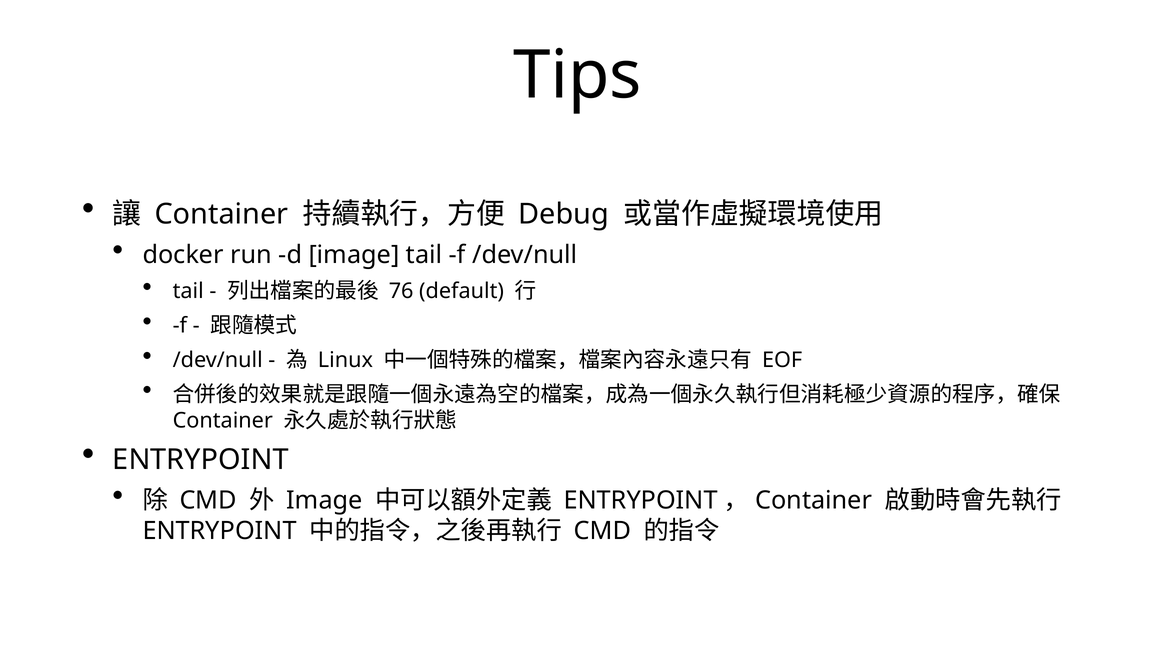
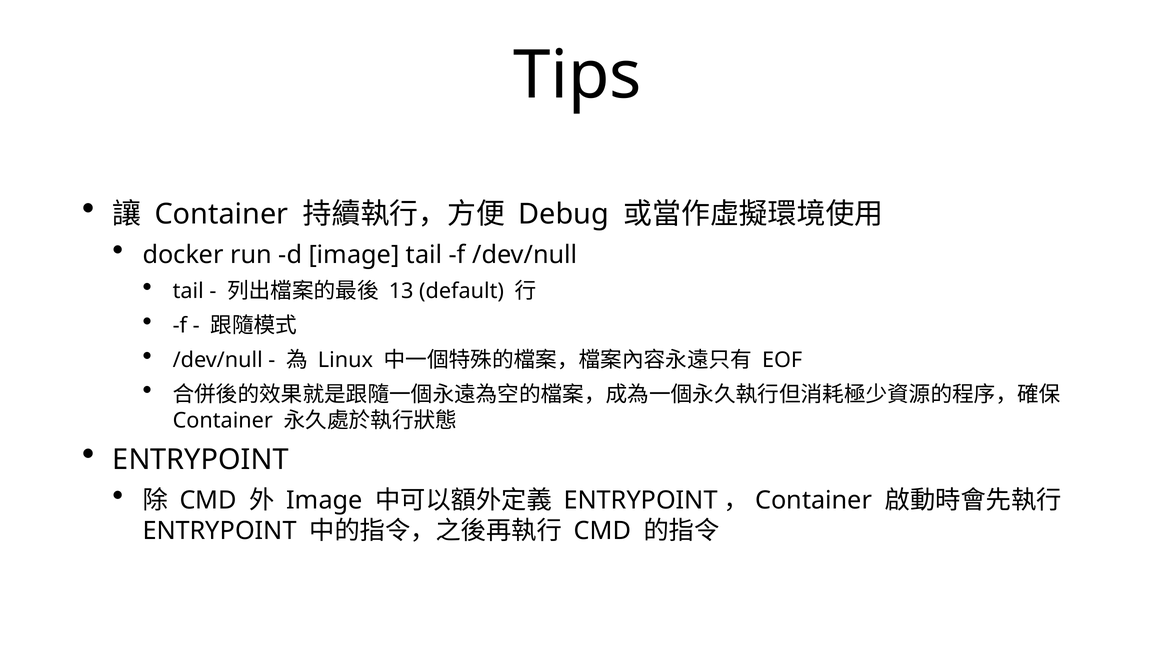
76: 76 -> 13
